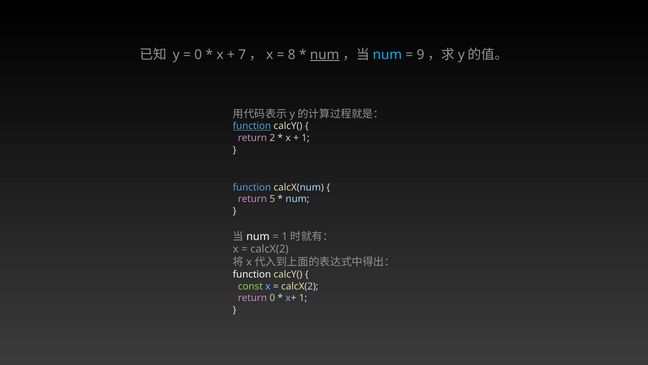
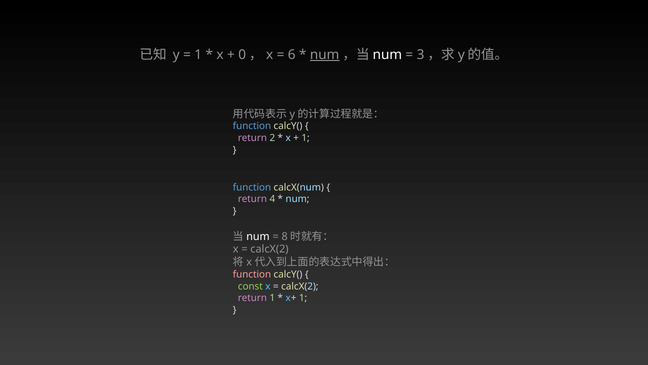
0 at (198, 55): 0 -> 1
7: 7 -> 0
8: 8 -> 6
num at (387, 55) colour: light blue -> white
9: 9 -> 3
function at (252, 126) underline: present -> none
5: 5 -> 4
1 at (285, 236): 1 -> 8
function at (252, 274) colour: white -> pink
return 0: 0 -> 1
